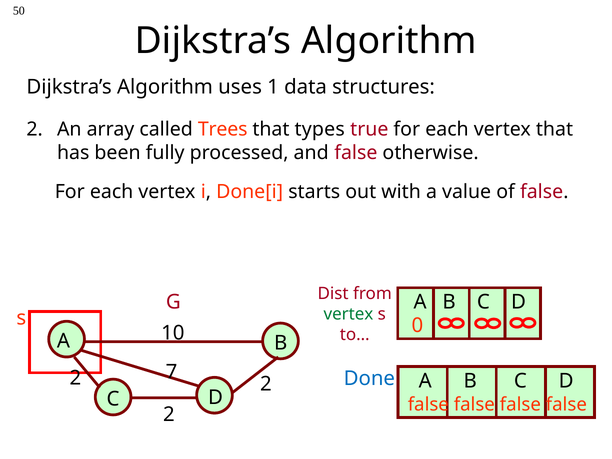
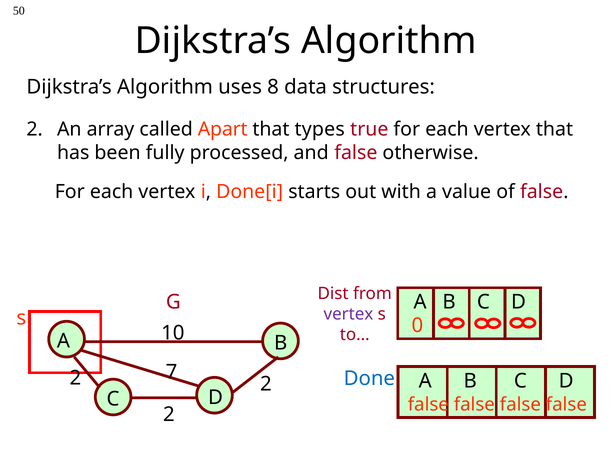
1: 1 -> 8
Trees: Trees -> Apart
vertex at (348, 314) colour: green -> purple
